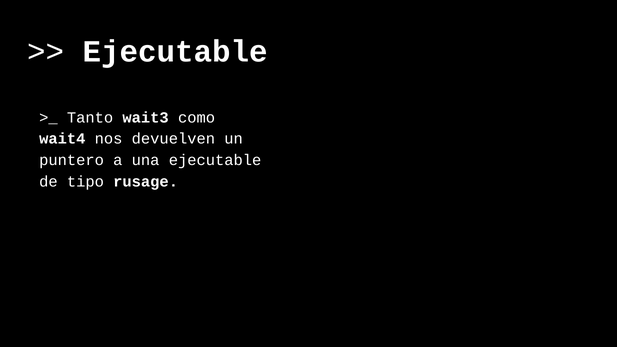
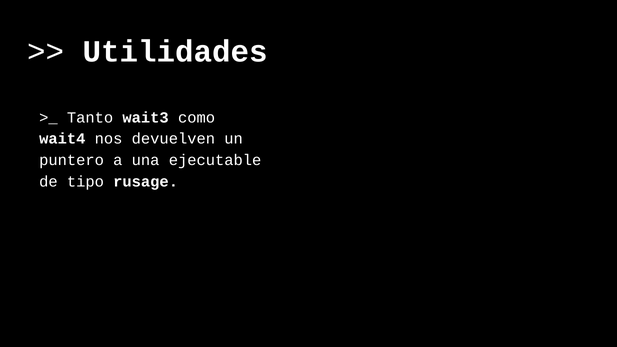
Ejecutable at (175, 51): Ejecutable -> Utilidades
